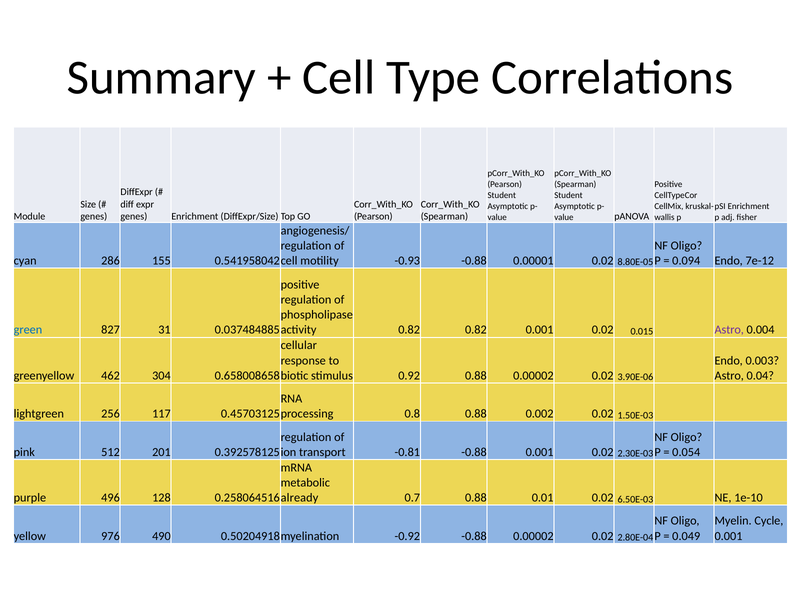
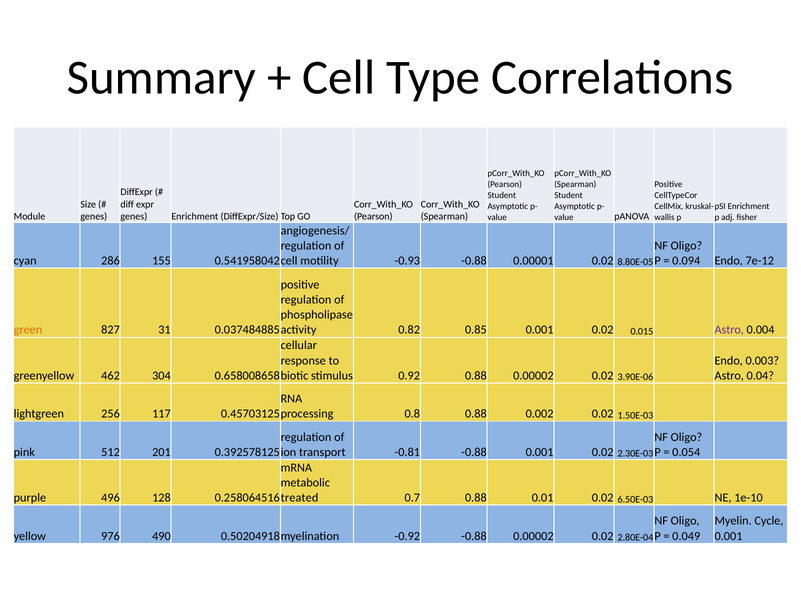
green colour: blue -> orange
0.82 0.82: 0.82 -> 0.85
already: already -> treated
